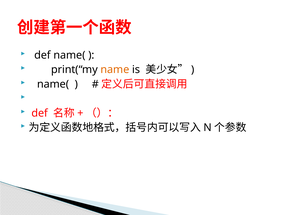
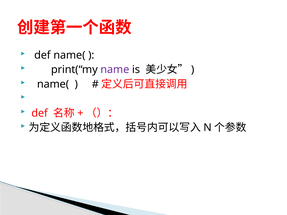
name colour: orange -> purple
